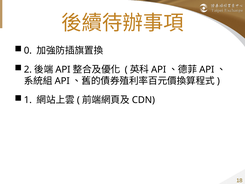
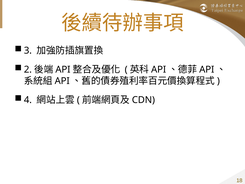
0: 0 -> 3
1: 1 -> 4
